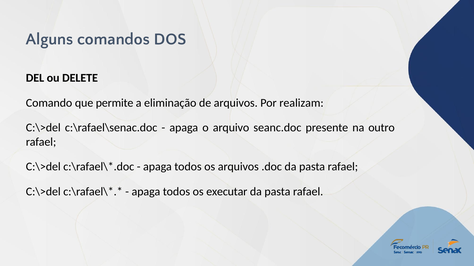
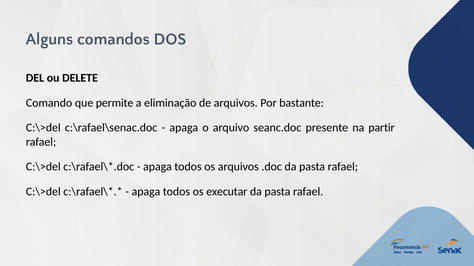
realizam: realizam -> bastante
outro: outro -> partir
